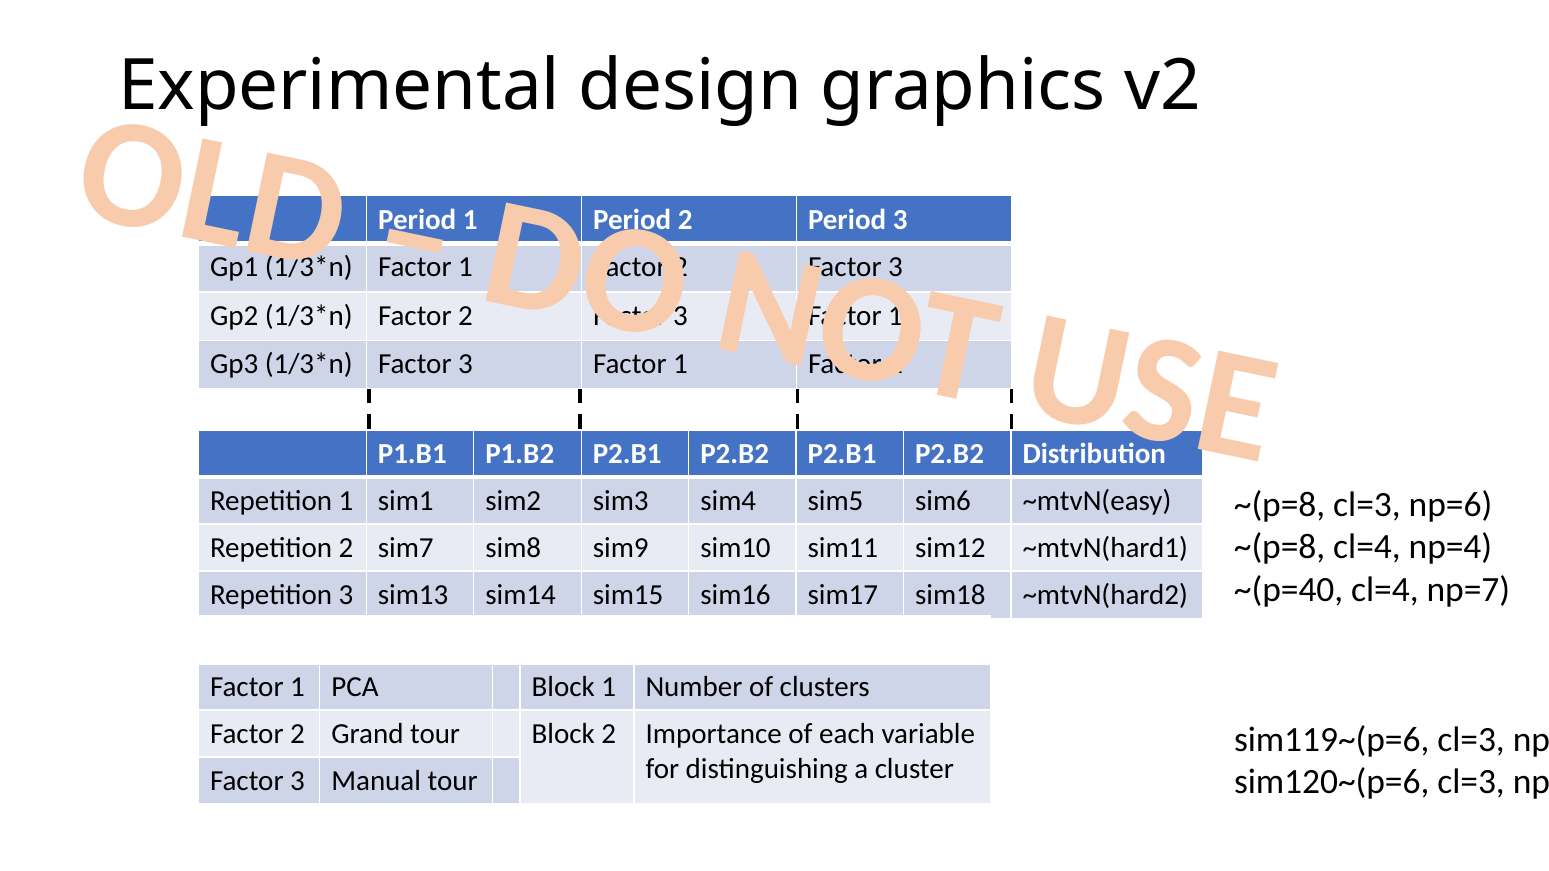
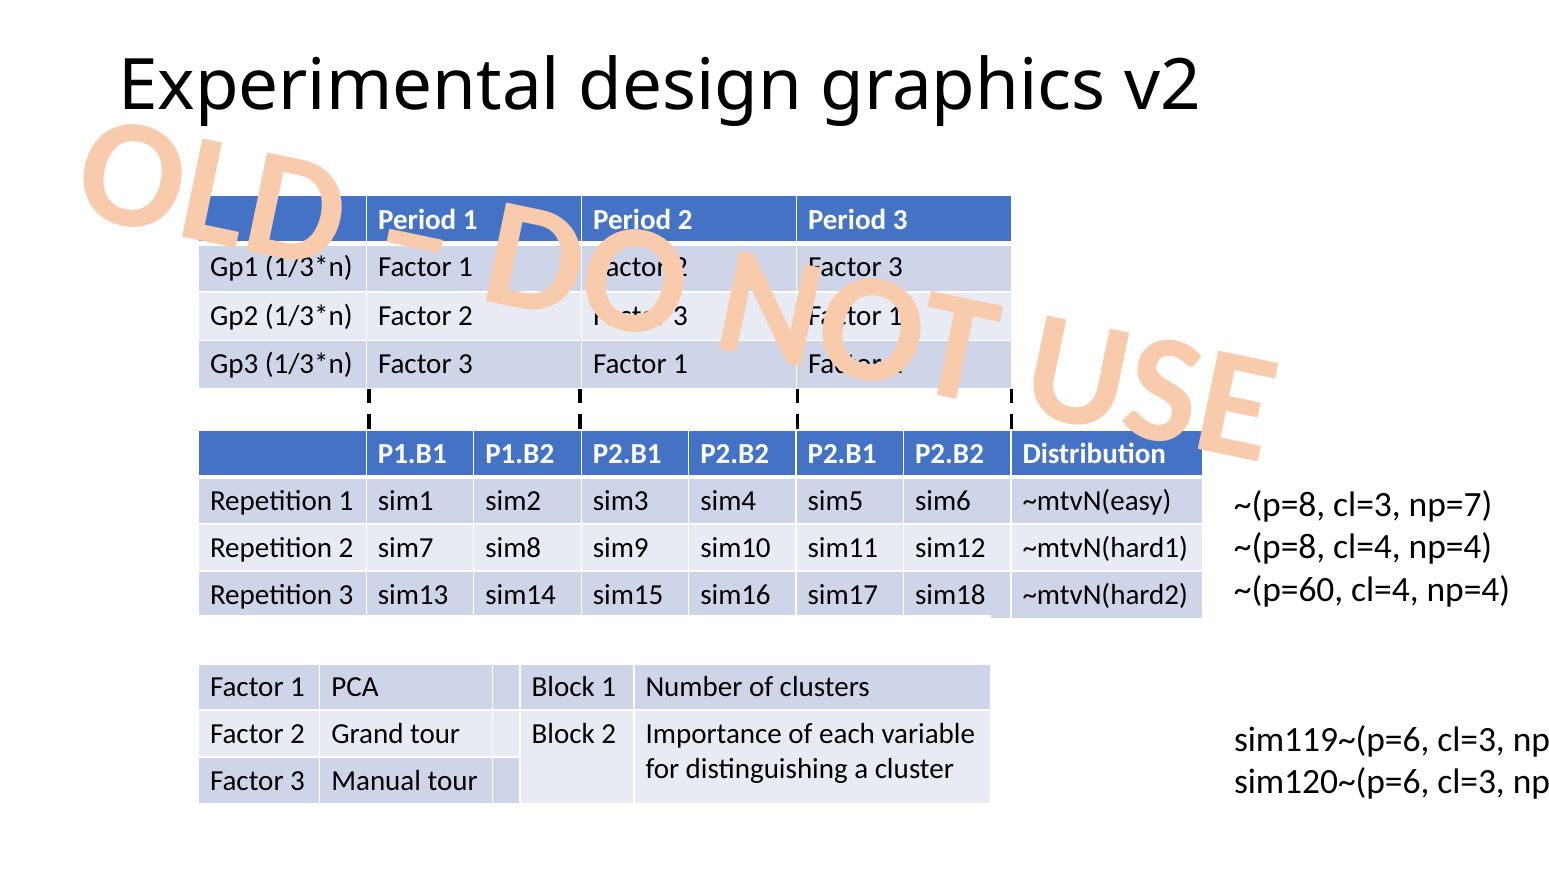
np=6: np=6 -> np=7
~(p=40: ~(p=40 -> ~(p=60
np=7 at (1468, 590): np=7 -> np=4
